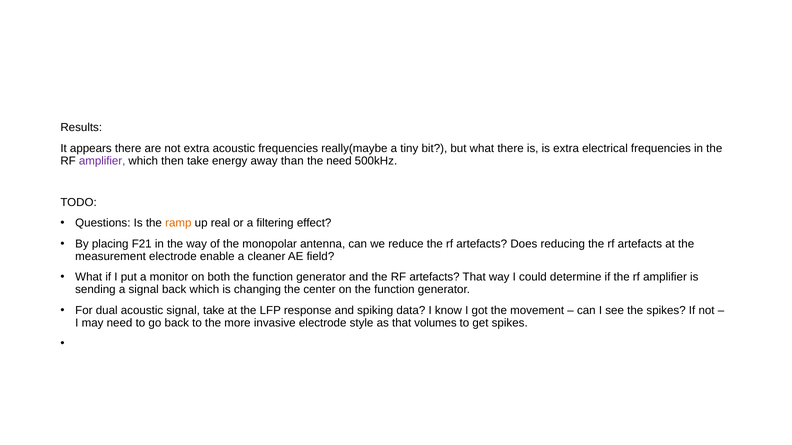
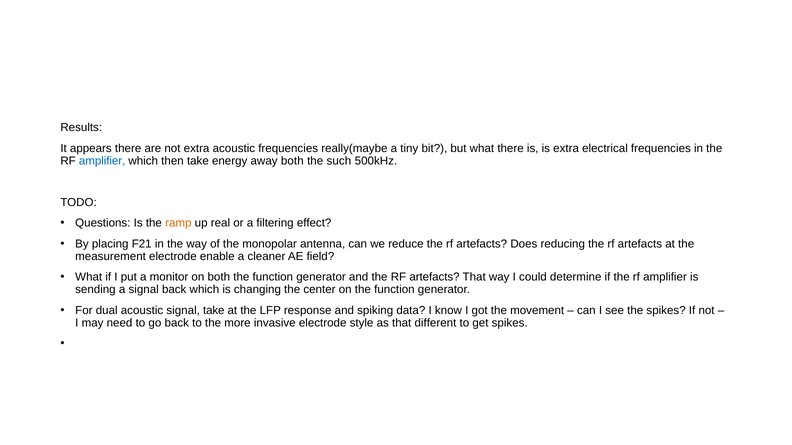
amplifier at (102, 161) colour: purple -> blue
away than: than -> both
the need: need -> such
volumes: volumes -> different
